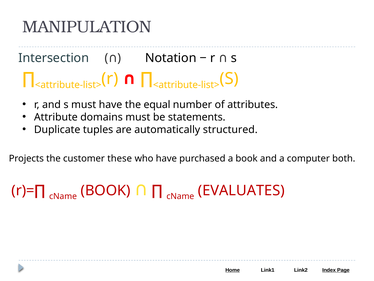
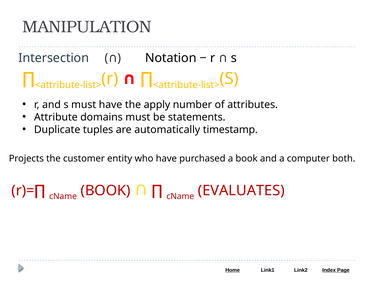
equal: equal -> apply
structured: structured -> timestamp
these: these -> entity
